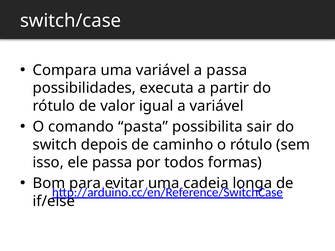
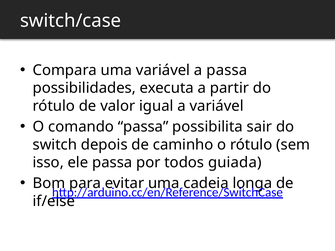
comando pasta: pasta -> passa
formas: formas -> guiada
